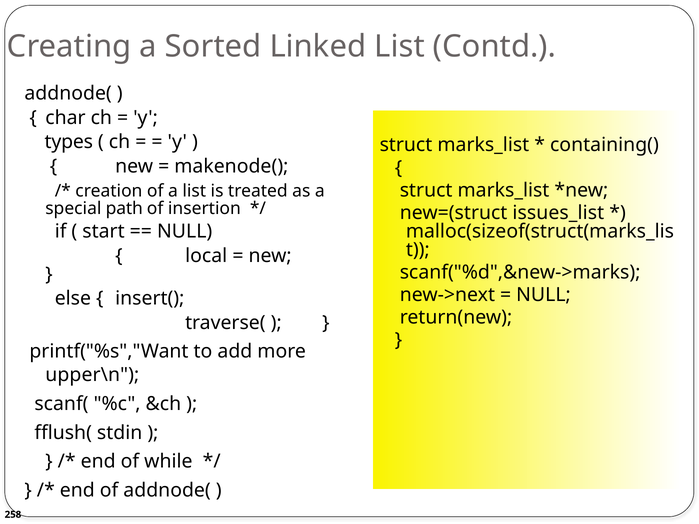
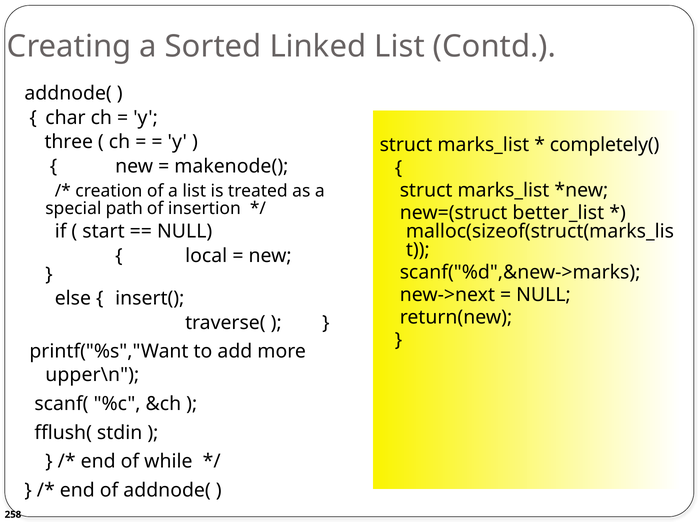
types: types -> three
containing(: containing( -> completely(
issues_list: issues_list -> better_list
